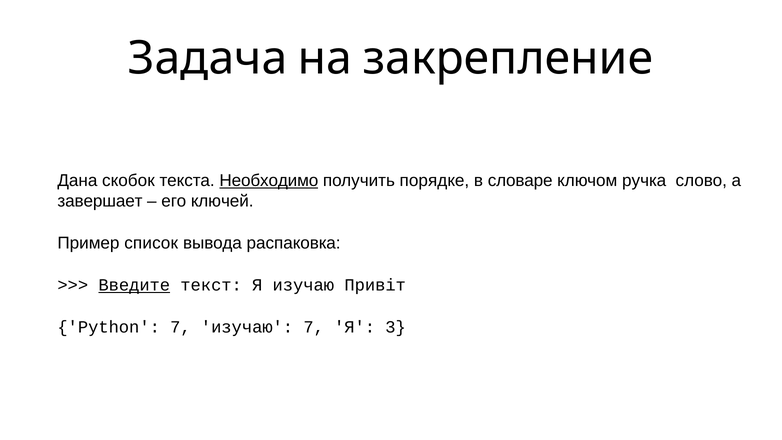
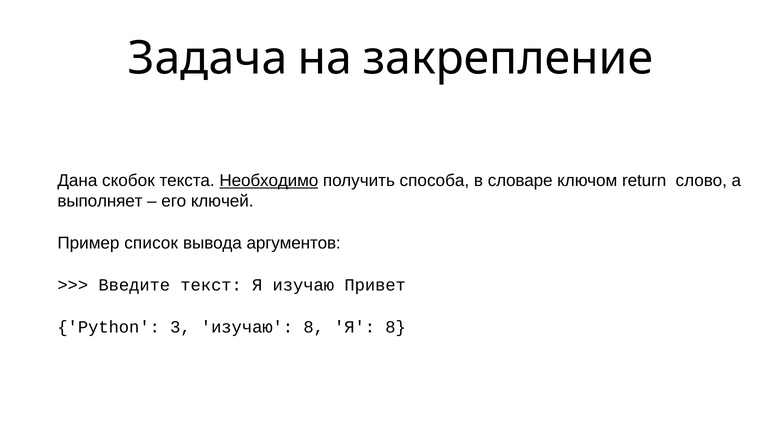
порядке: порядке -> способа
ручка: ручка -> return
завершает: завершает -> выполняет
распаковка: распаковка -> аргументов
Введите underline: present -> none
Привіт: Привіт -> Привет
7 at (180, 327): 7 -> 3
изучаю 7: 7 -> 8
Я 3: 3 -> 8
